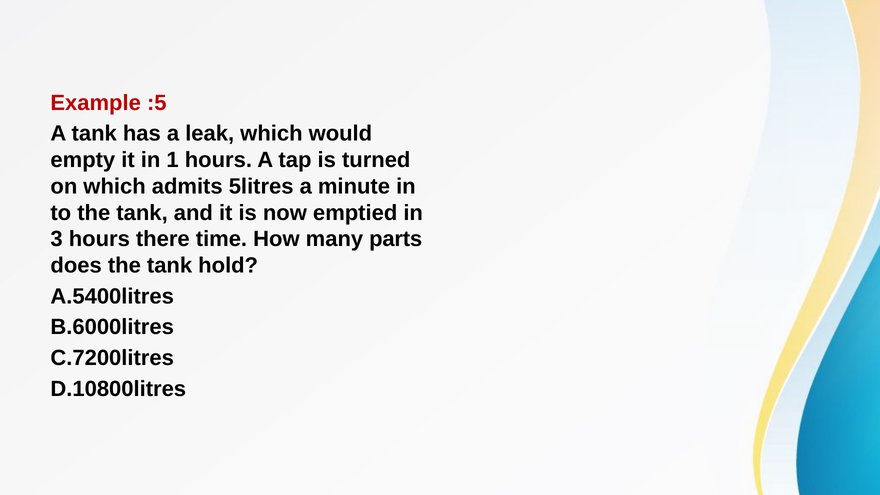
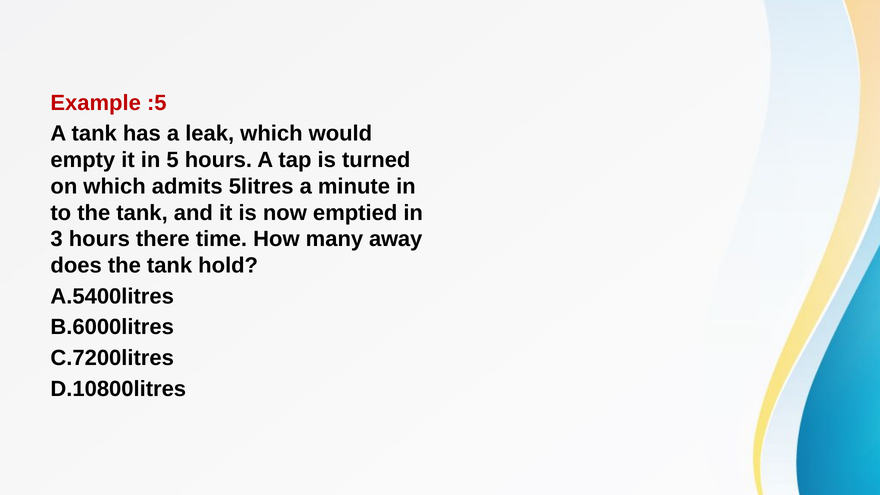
1: 1 -> 5
parts: parts -> away
